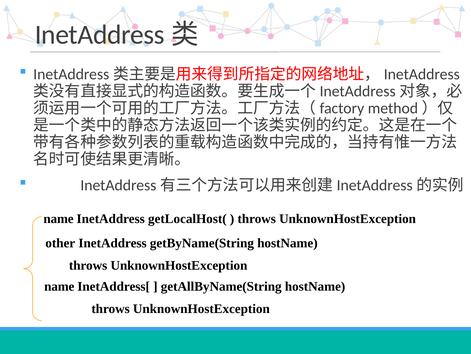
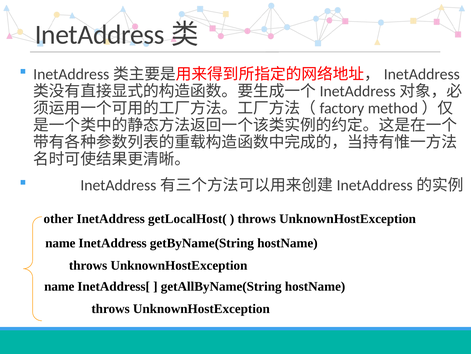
name at (59, 218): name -> other
other at (60, 243): other -> name
